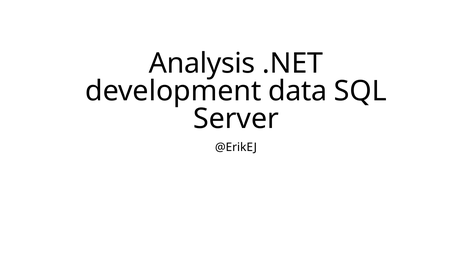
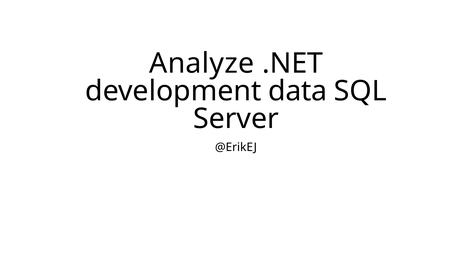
Analysis: Analysis -> Analyze
